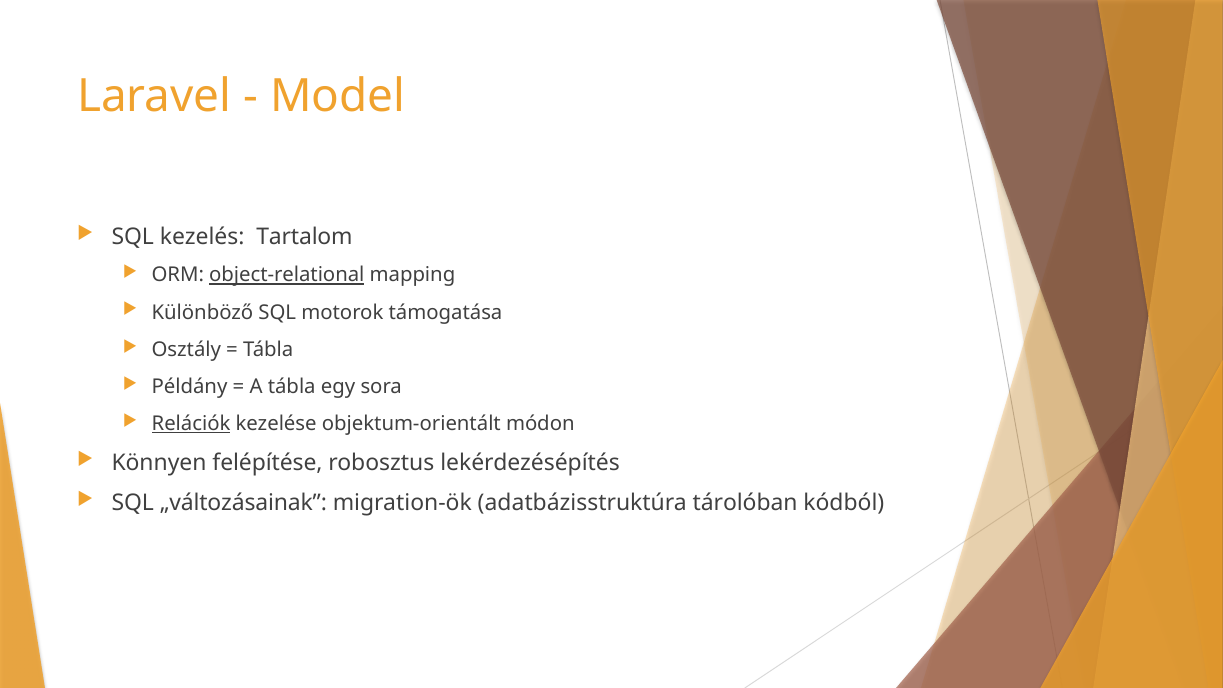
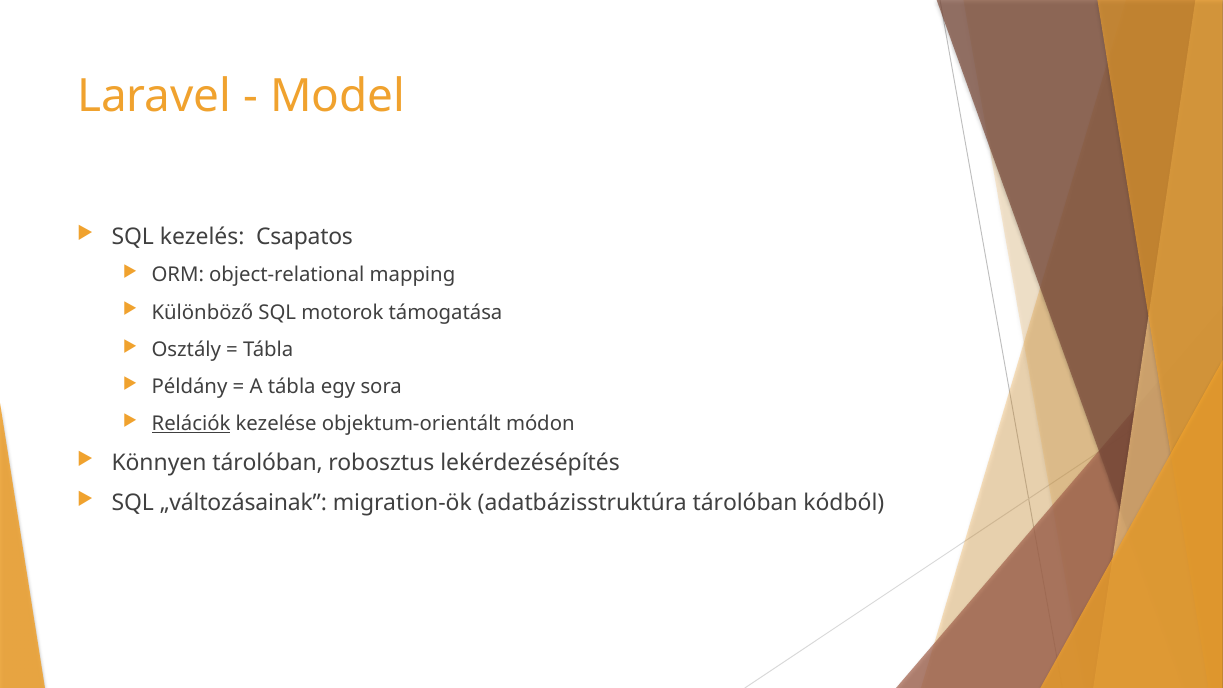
Tartalom: Tartalom -> Csapatos
object-relational underline: present -> none
Könnyen felépítése: felépítése -> tárolóban
